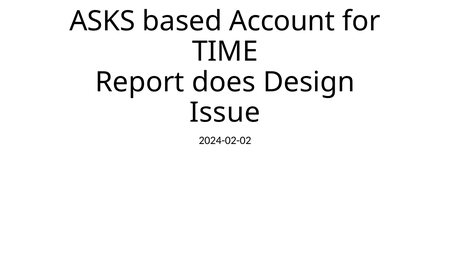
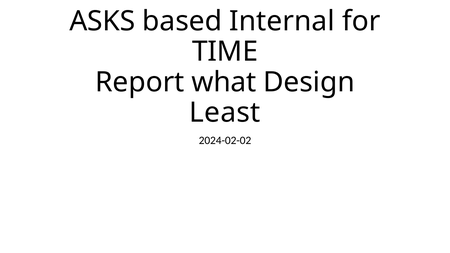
Account: Account -> Internal
does: does -> what
Issue: Issue -> Least
